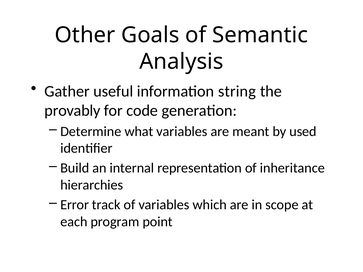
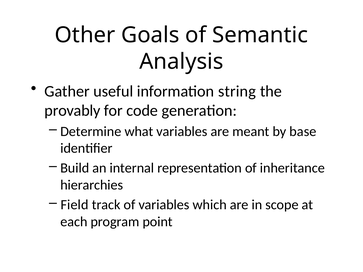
used: used -> base
Error: Error -> Field
